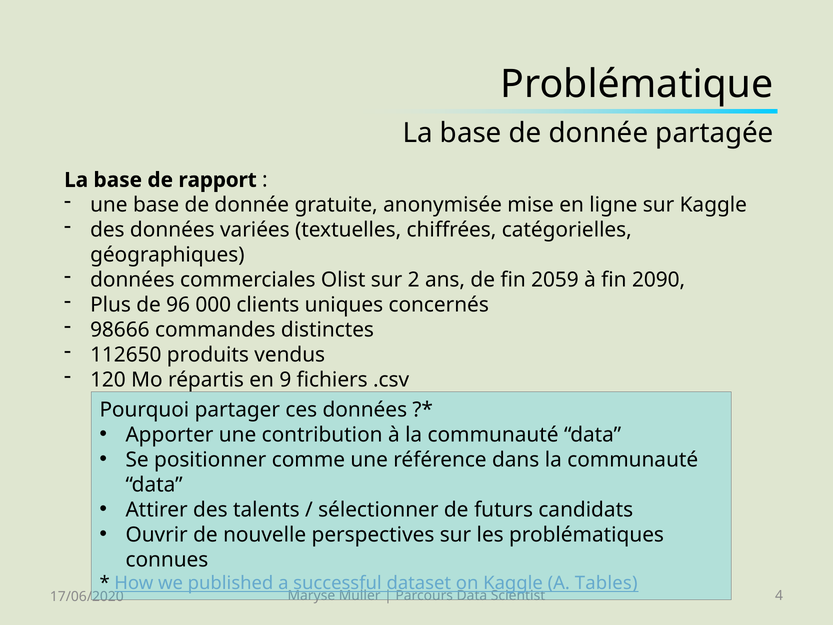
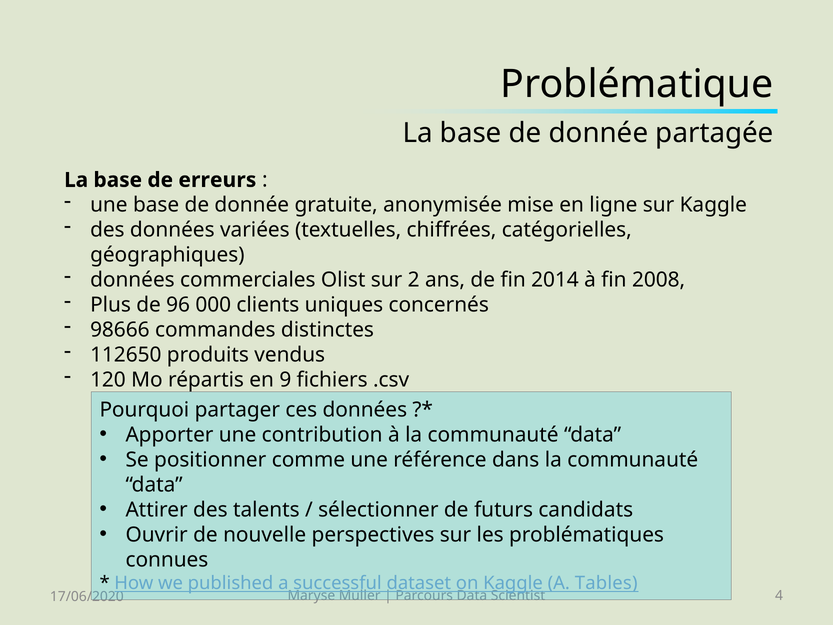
rapport: rapport -> erreurs
2059: 2059 -> 2014
2090: 2090 -> 2008
